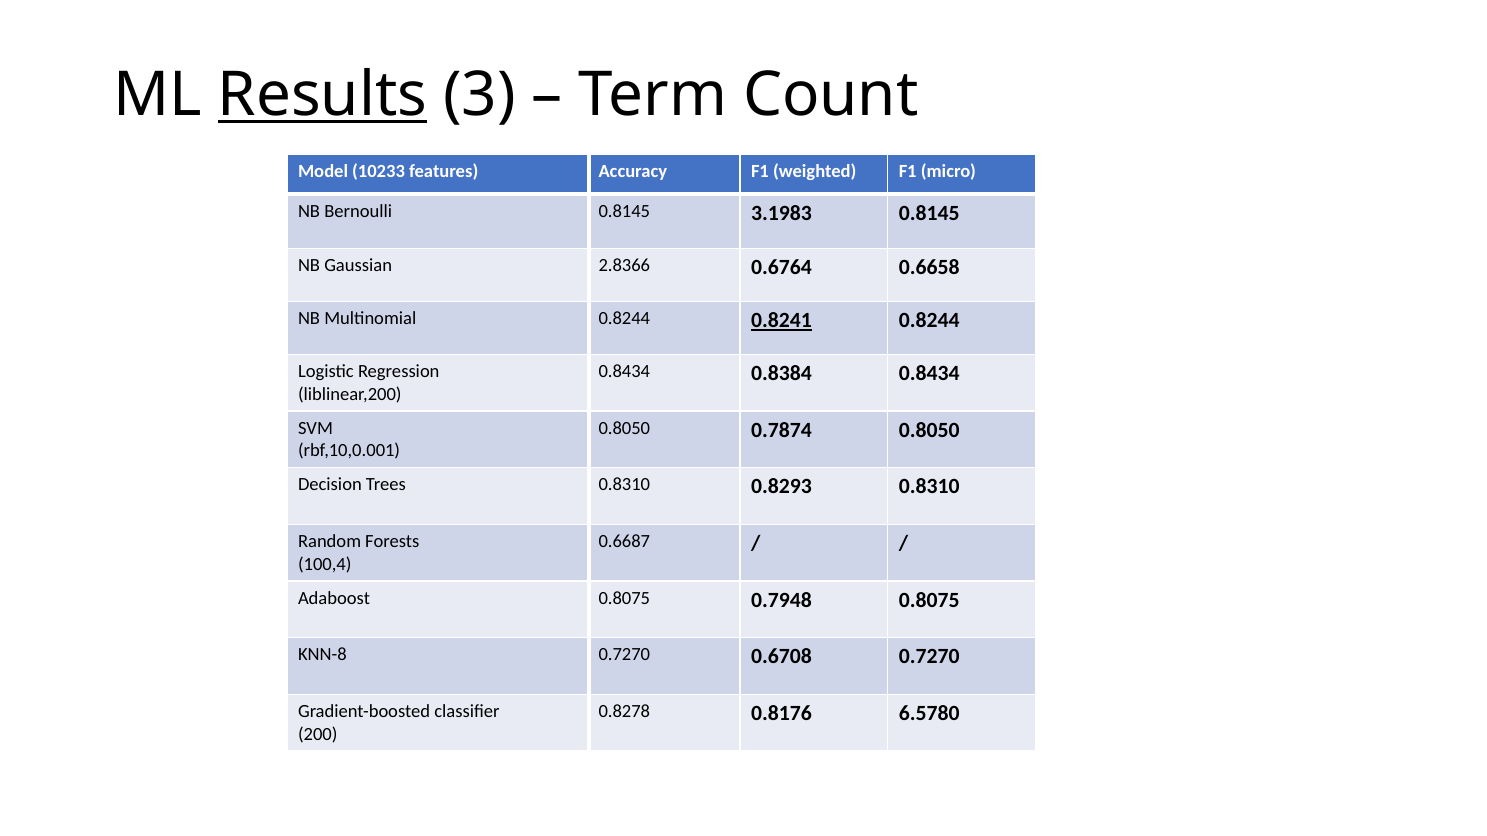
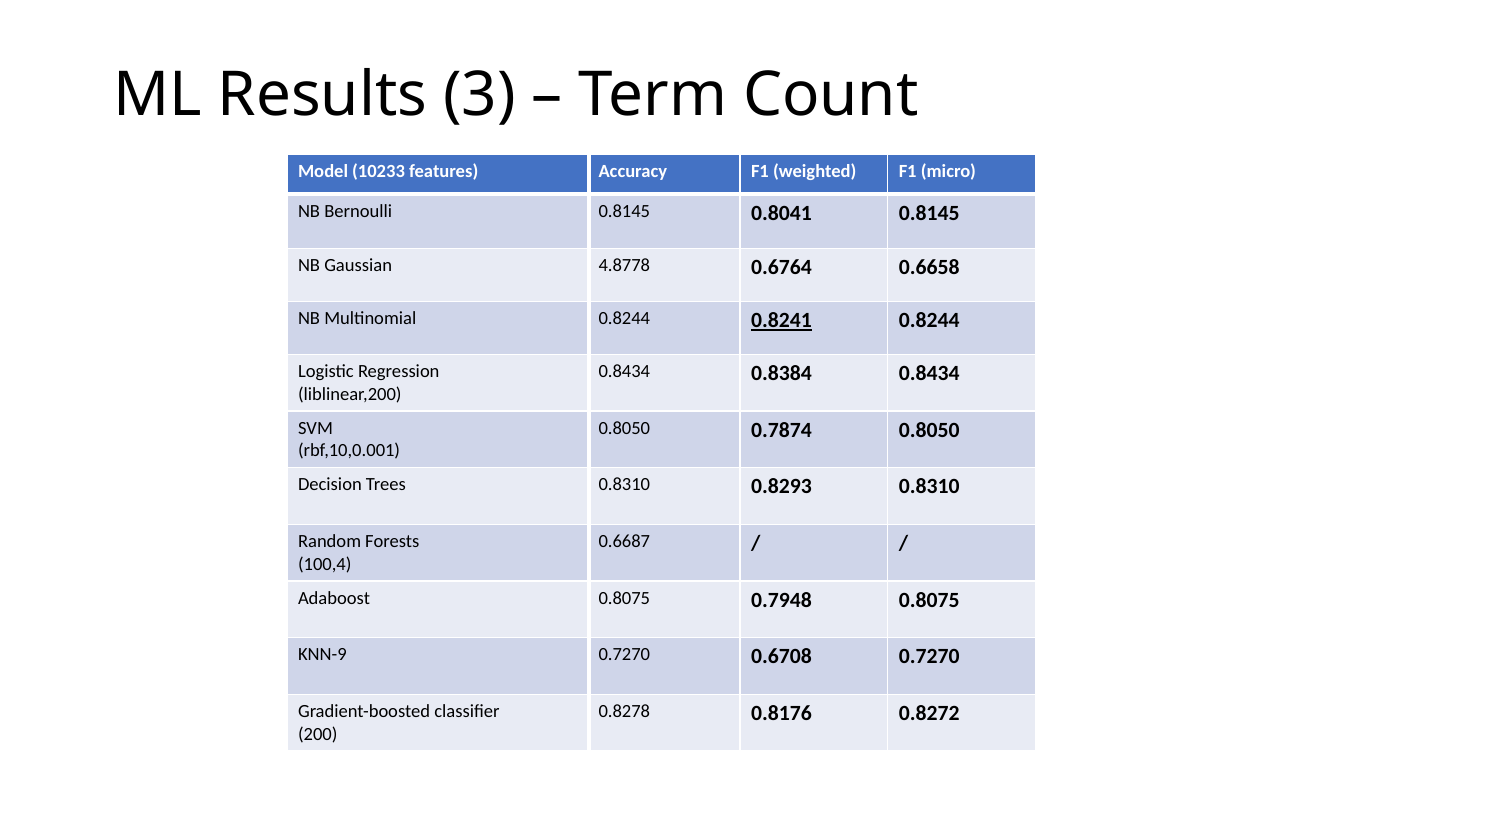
Results underline: present -> none
3.1983: 3.1983 -> 0.8041
2.8366: 2.8366 -> 4.8778
KNN-8: KNN-8 -> KNN-9
6.5780: 6.5780 -> 0.8272
